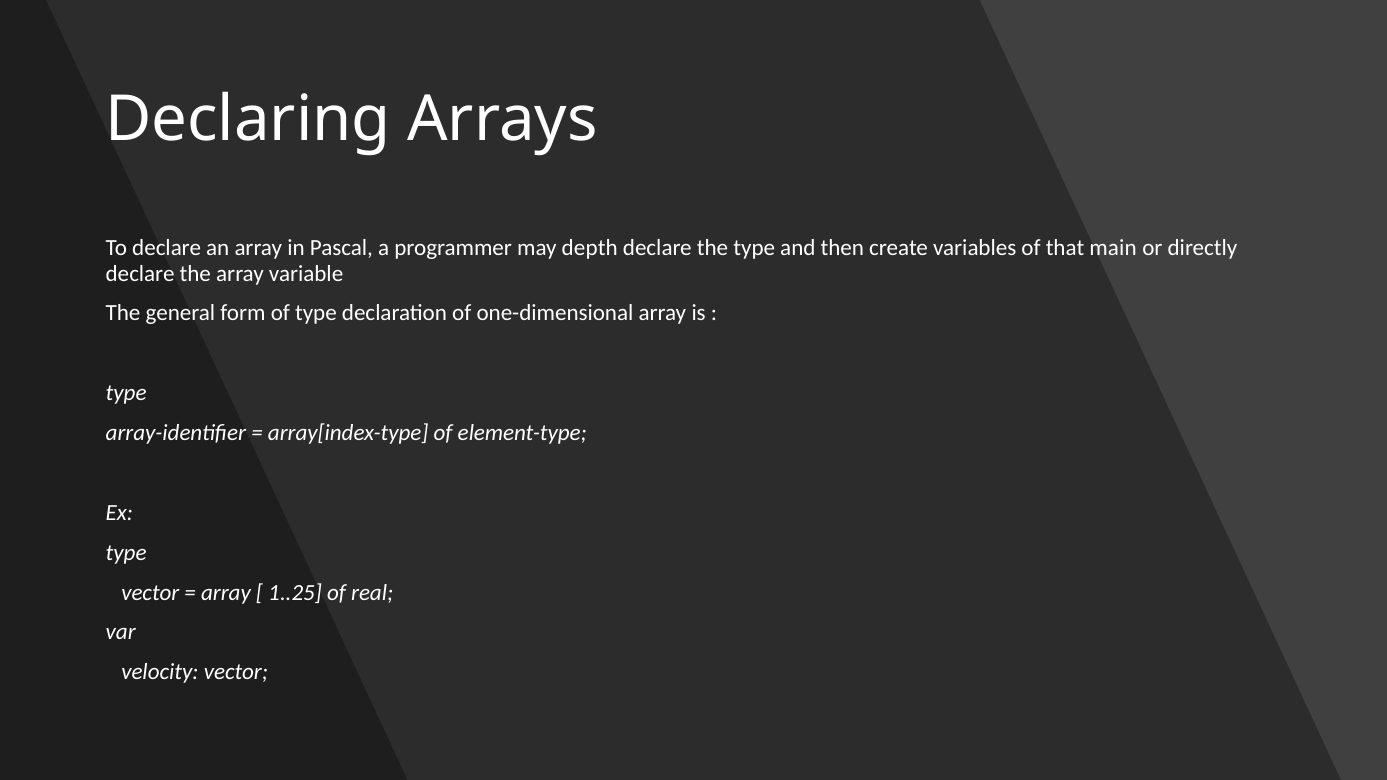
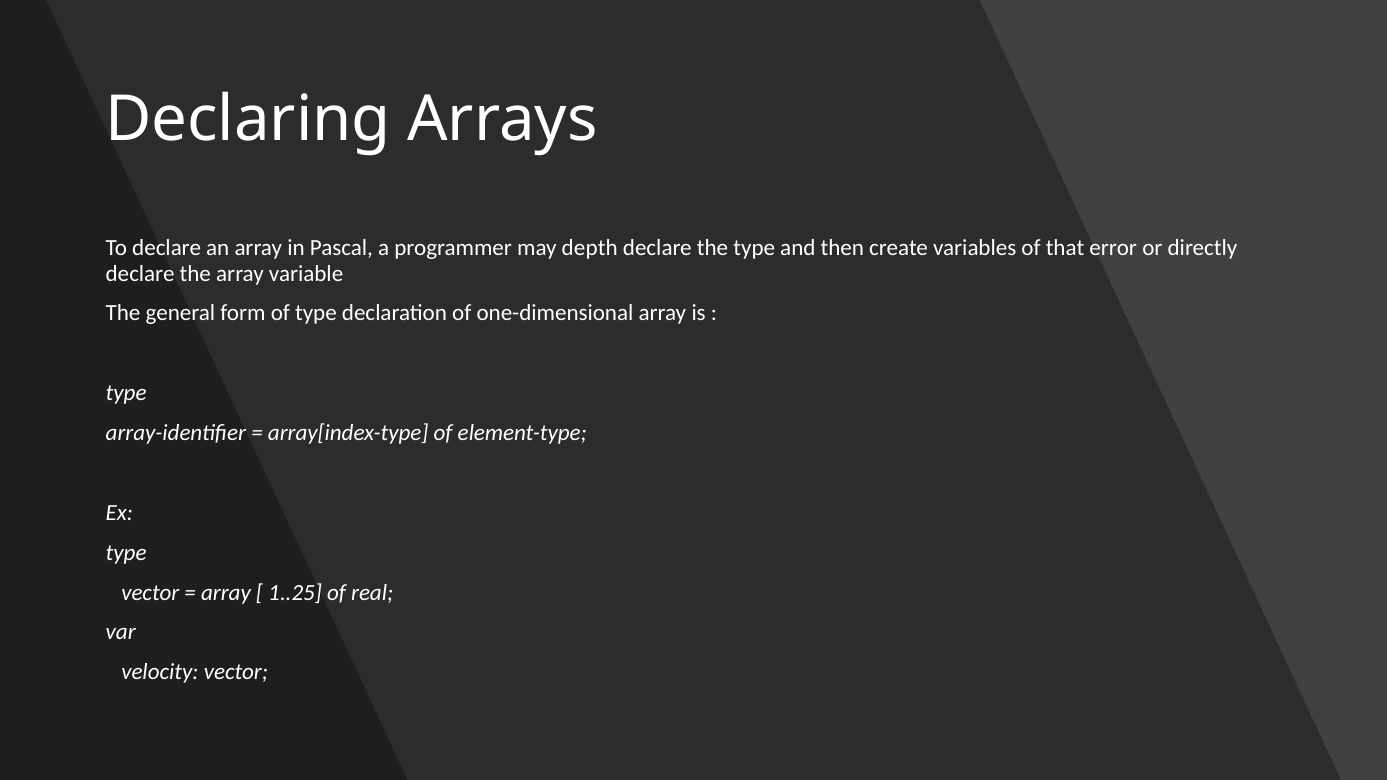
main: main -> error
